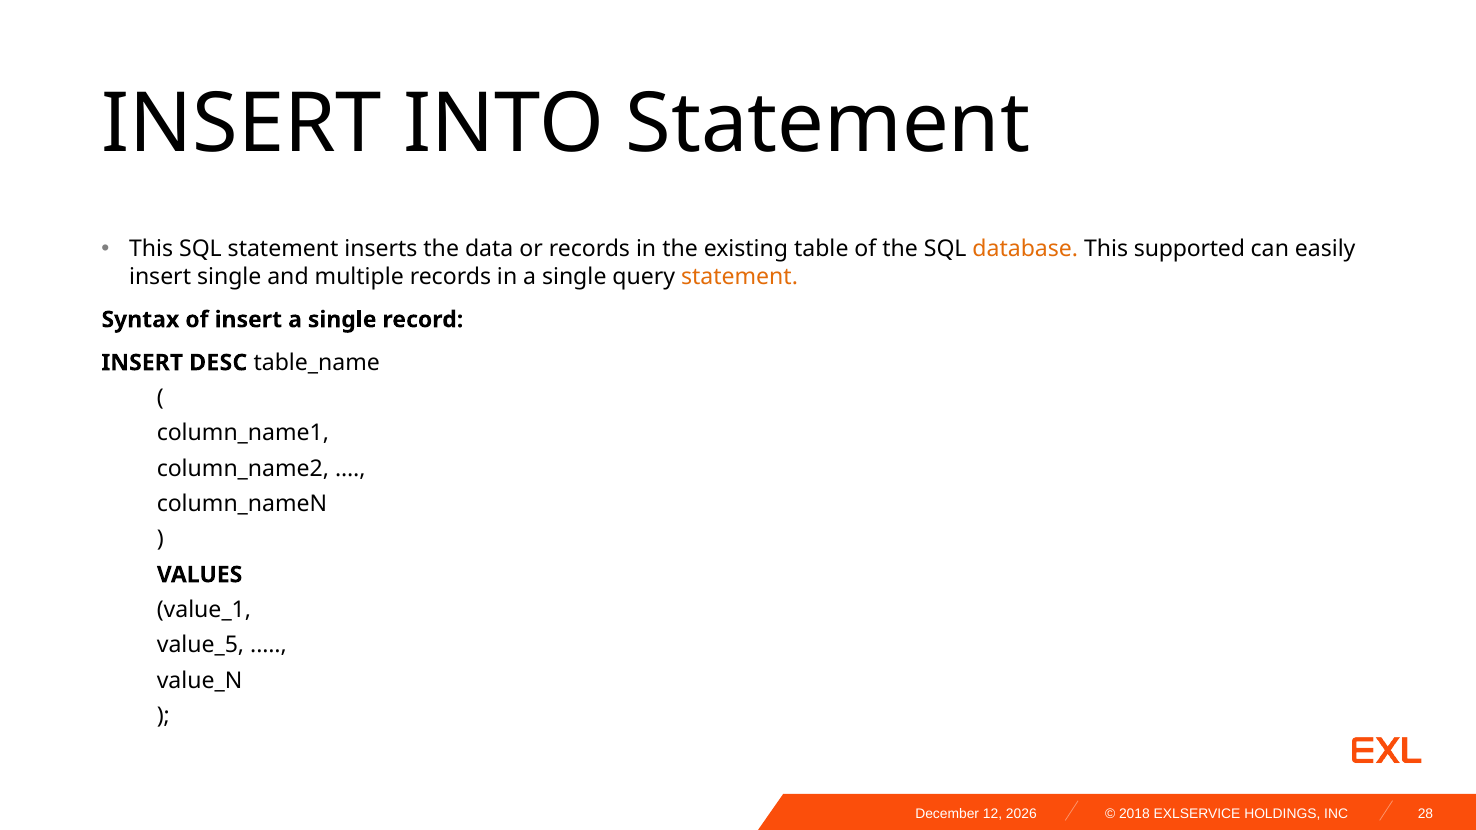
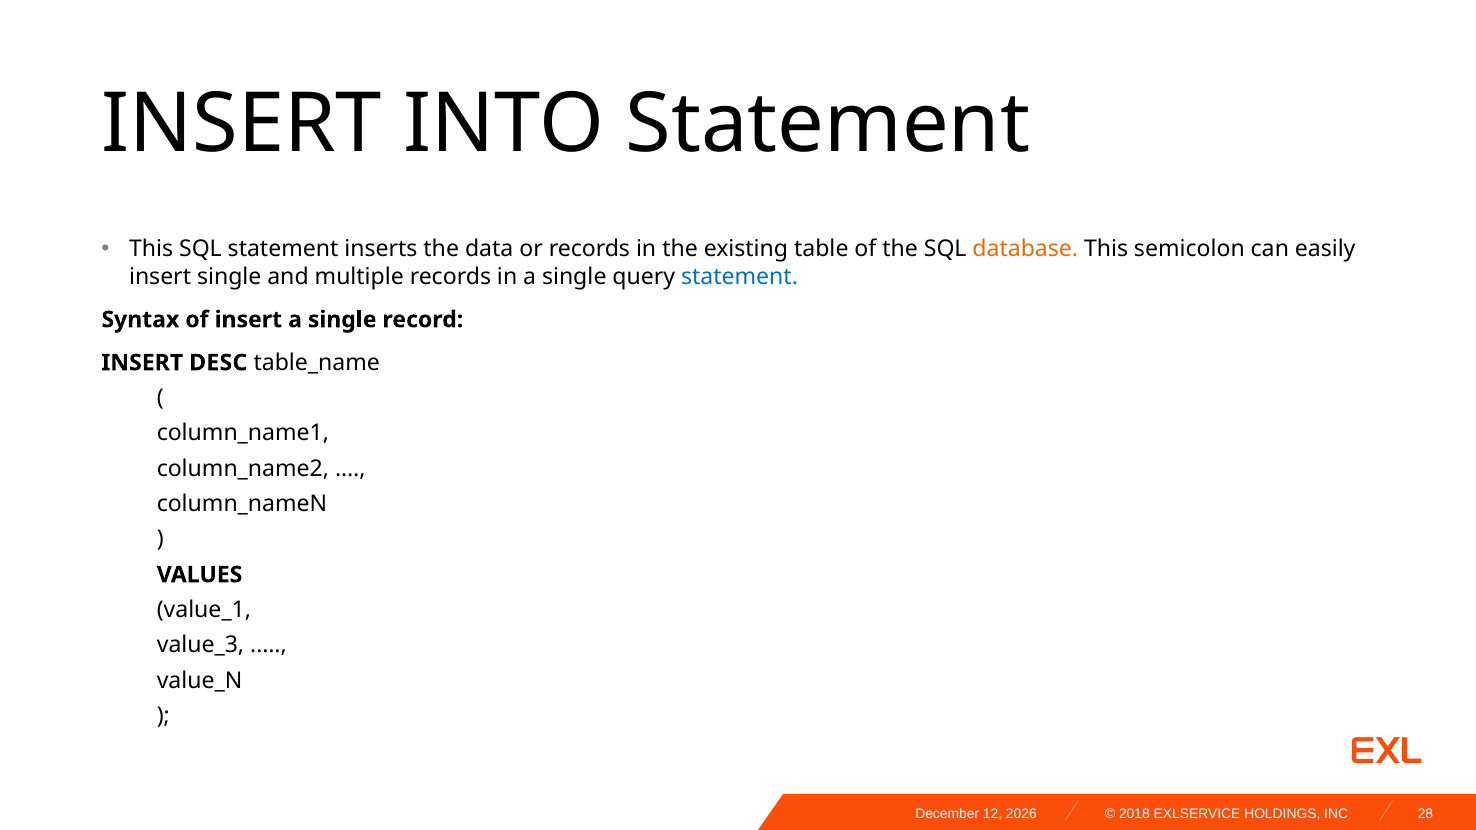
supported: supported -> semicolon
statement at (740, 277) colour: orange -> blue
value_5: value_5 -> value_3
